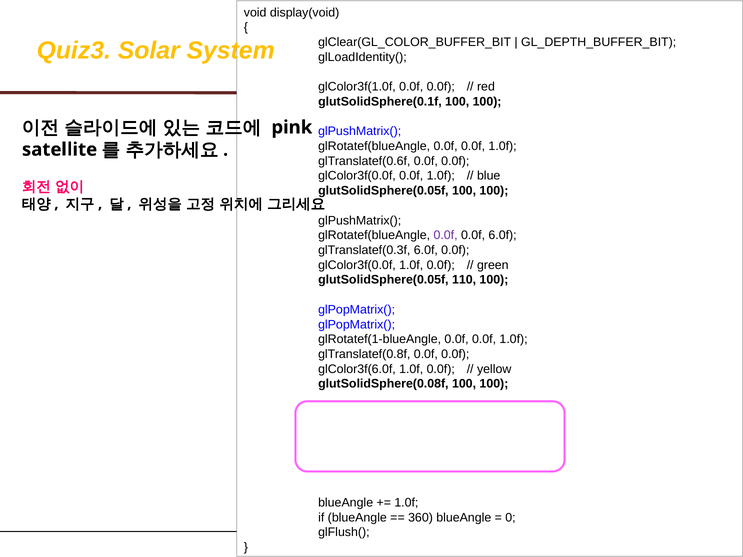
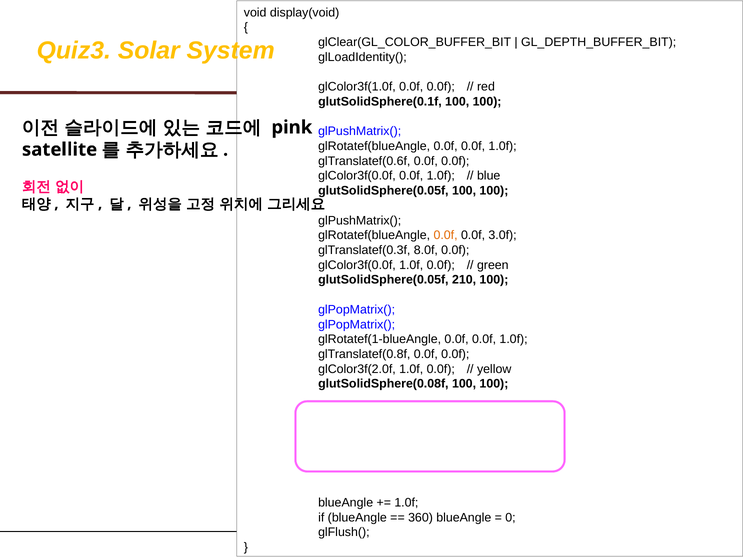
0.0f at (446, 235) colour: purple -> orange
0.0f 6.0f: 6.0f -> 3.0f
glTranslatef(0.3f 6.0f: 6.0f -> 8.0f
110: 110 -> 210
glColor3f(6.0f: glColor3f(6.0f -> glColor3f(2.0f
